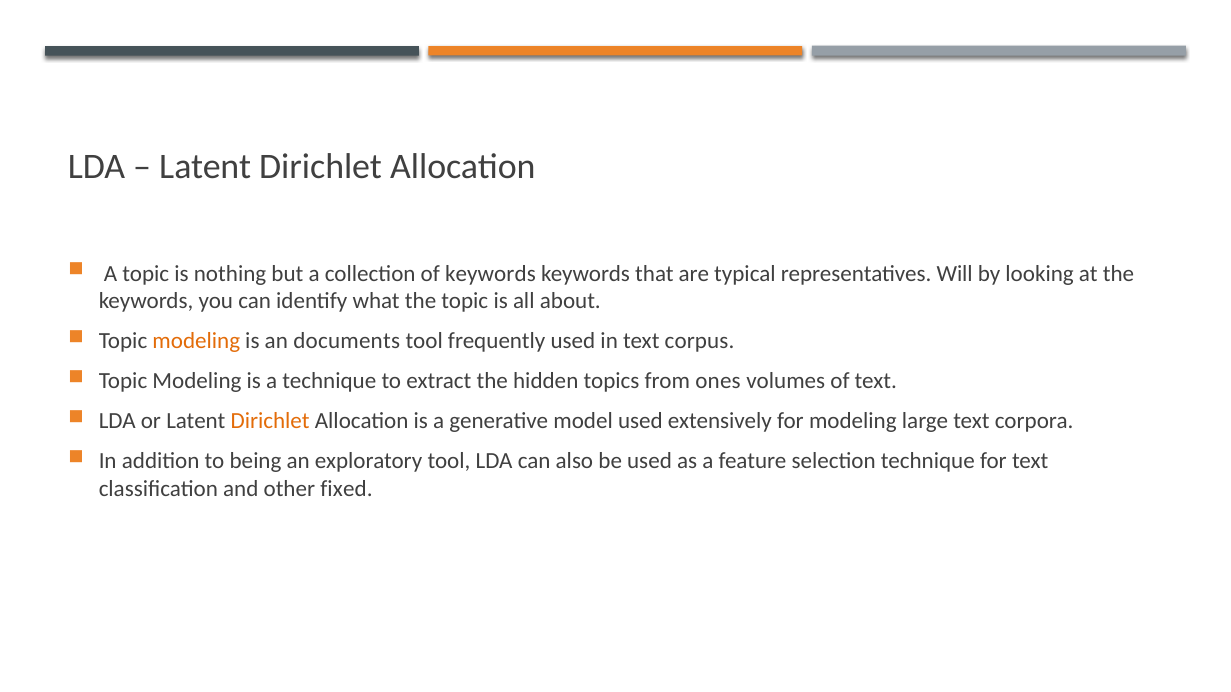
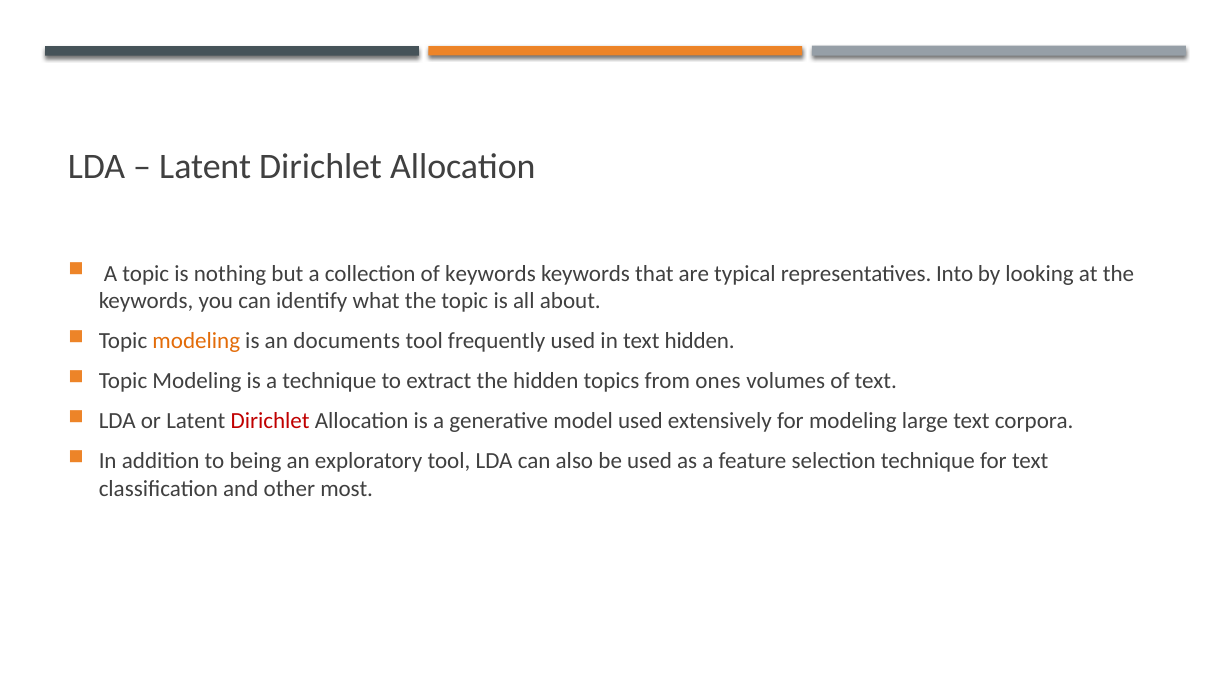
Will: Will -> Into
text corpus: corpus -> hidden
Dirichlet at (270, 421) colour: orange -> red
fixed: fixed -> most
